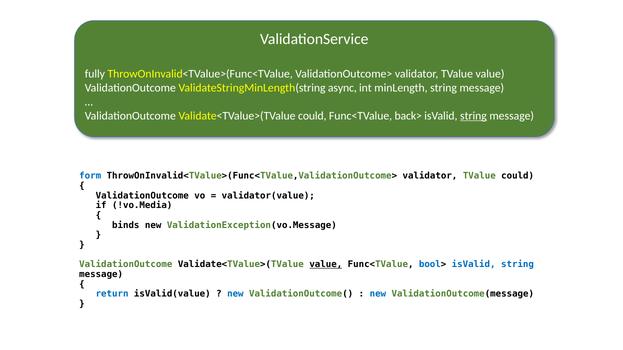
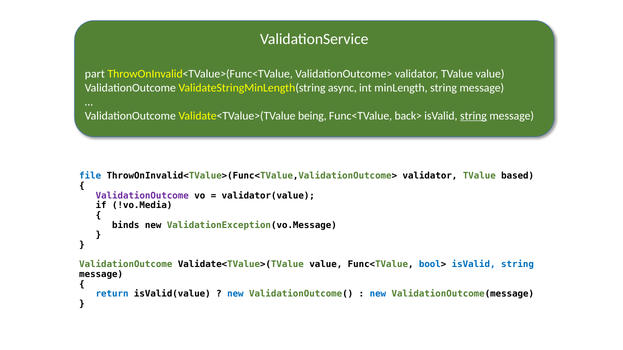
fully: fully -> part
Validate<TValue>(TValue could: could -> being
form: form -> file
TValue could: could -> based
ValidationOutcome at (142, 196) colour: black -> purple
value at (326, 265) underline: present -> none
